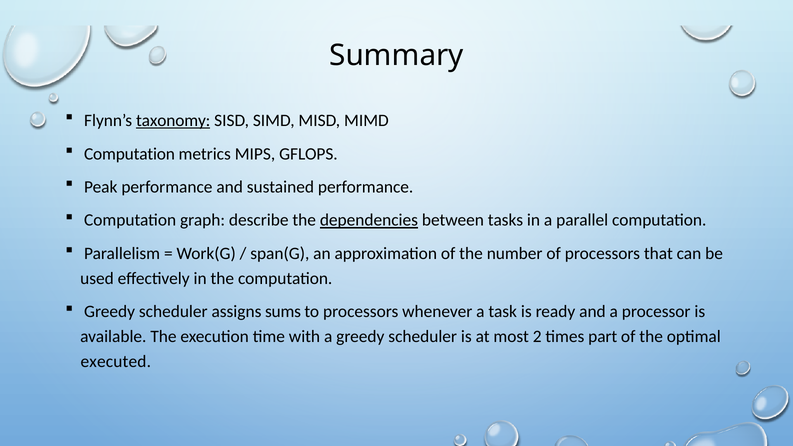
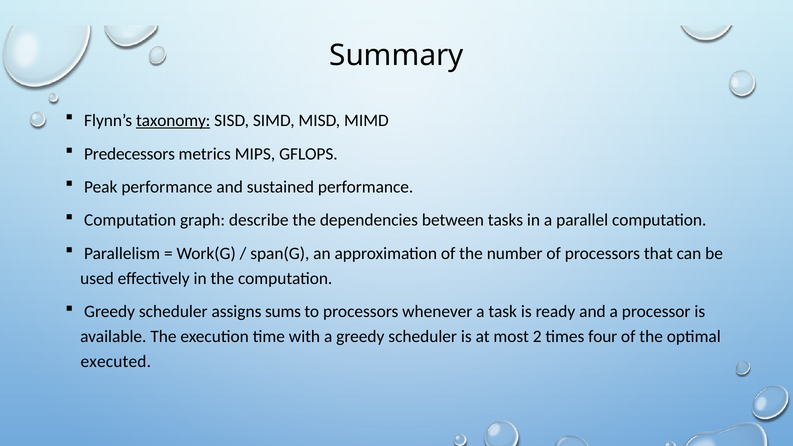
Computation at (129, 154): Computation -> Predecessors
dependencies underline: present -> none
part: part -> four
